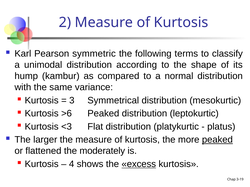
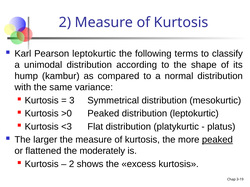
Pearson symmetric: symmetric -> leptokurtic
>6: >6 -> >0
4 at (72, 164): 4 -> 2
excess underline: present -> none
